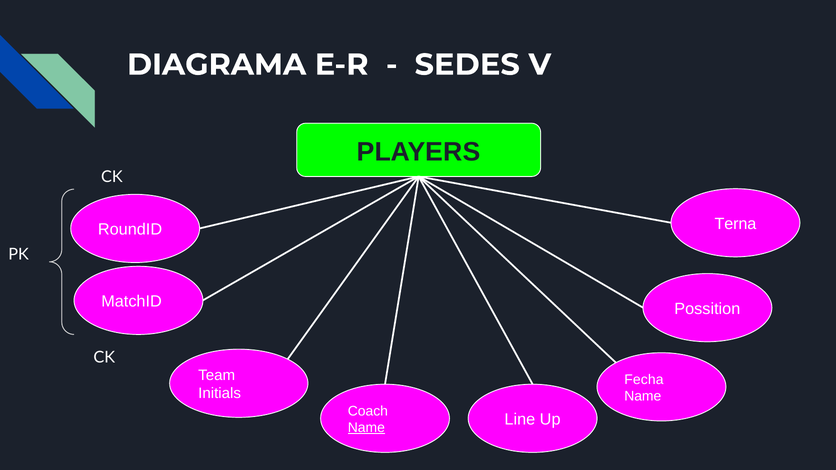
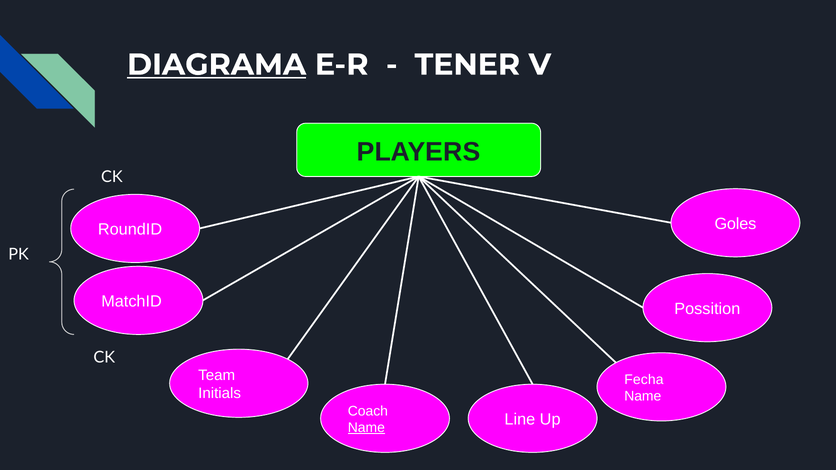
DIAGRAMA underline: none -> present
SEDES: SEDES -> TENER
Terna: Terna -> Goles
